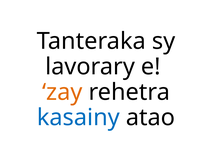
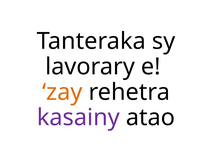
kasainy colour: blue -> purple
